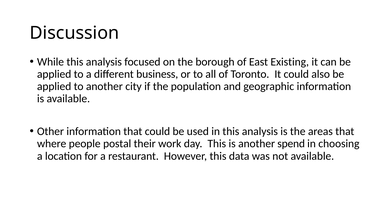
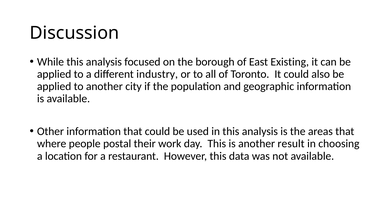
business: business -> industry
spend: spend -> result
